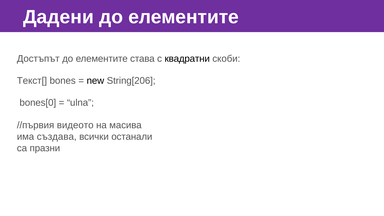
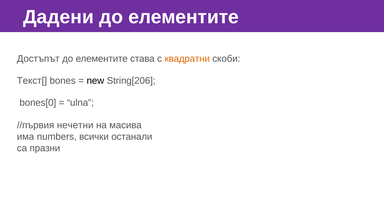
квадратни colour: black -> orange
видеото: видеото -> нечетни
създава: създава -> numbers
